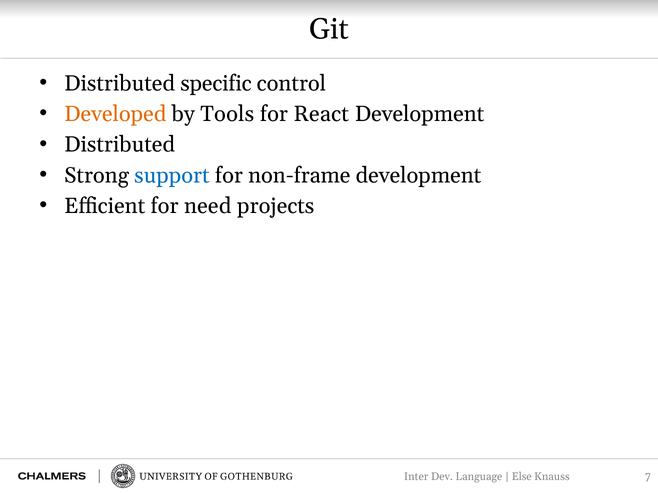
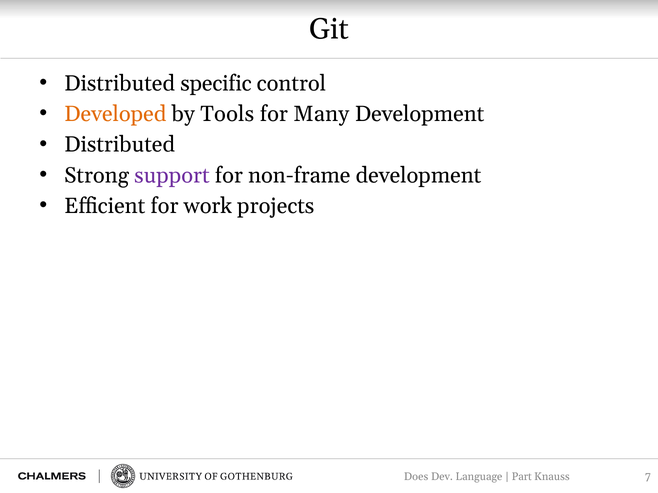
React: React -> Many
support colour: blue -> purple
need: need -> work
Inter: Inter -> Does
Else: Else -> Part
